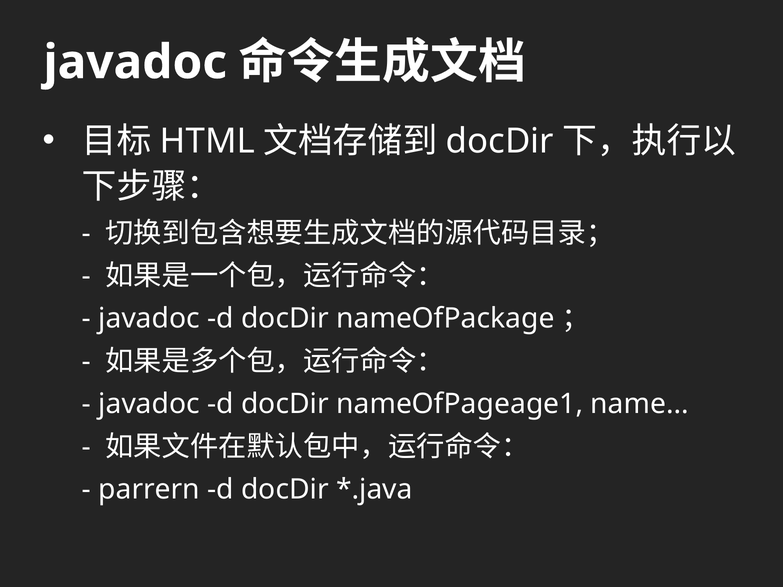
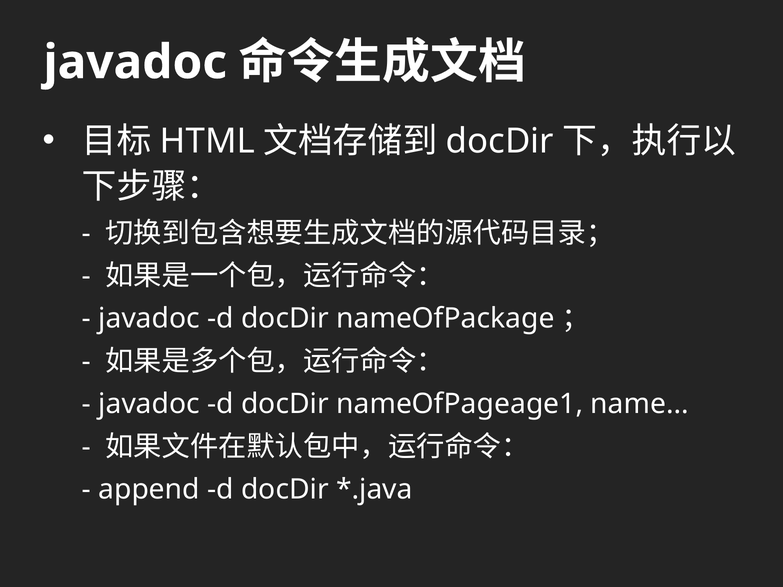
parrern: parrern -> append
